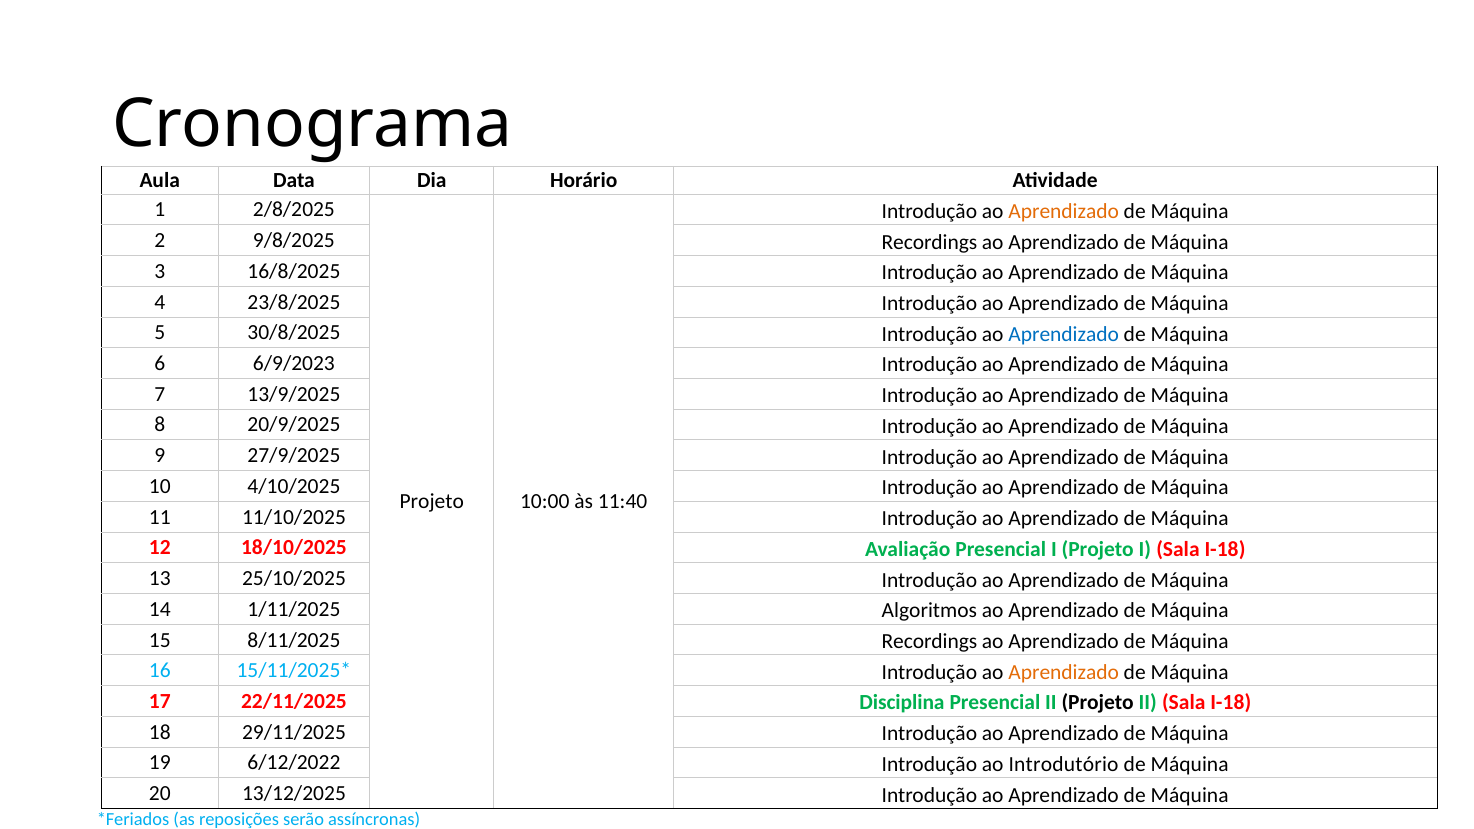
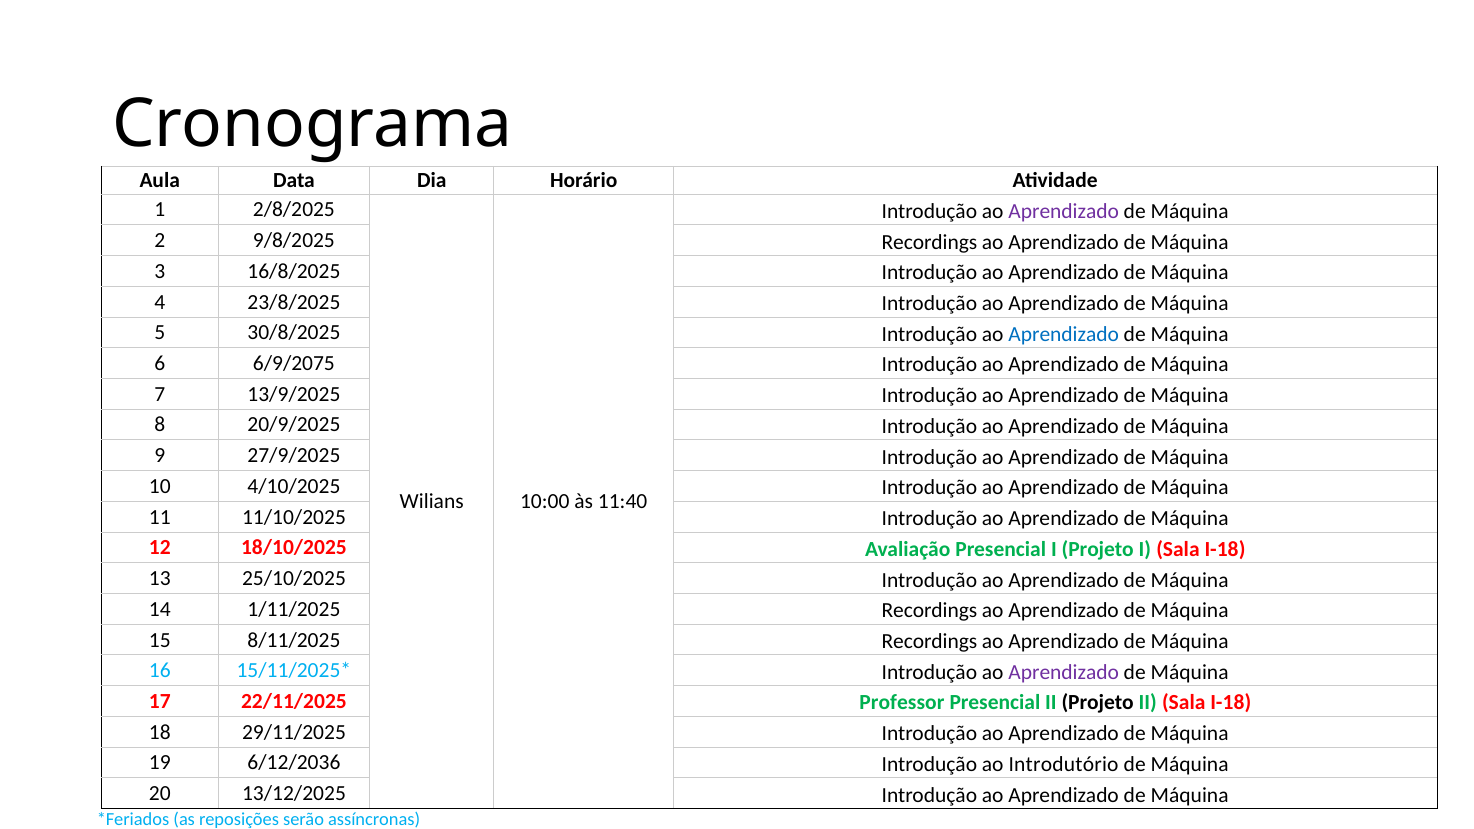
Aprendizado at (1064, 211) colour: orange -> purple
6/9/2023: 6/9/2023 -> 6/9/2075
Projeto at (432, 502): Projeto -> Wilians
1/11/2025 Algoritmos: Algoritmos -> Recordings
Aprendizado at (1064, 672) colour: orange -> purple
Disciplina: Disciplina -> Professor
6/12/2022: 6/12/2022 -> 6/12/2036
